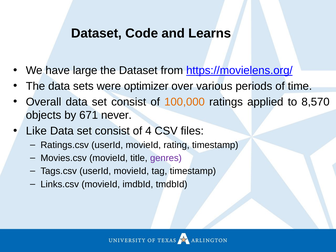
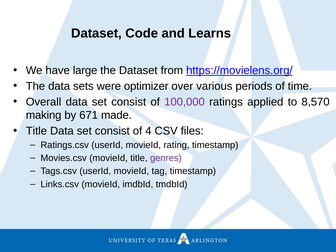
100,000 colour: orange -> purple
objects: objects -> making
never: never -> made
Like at (36, 131): Like -> Title
